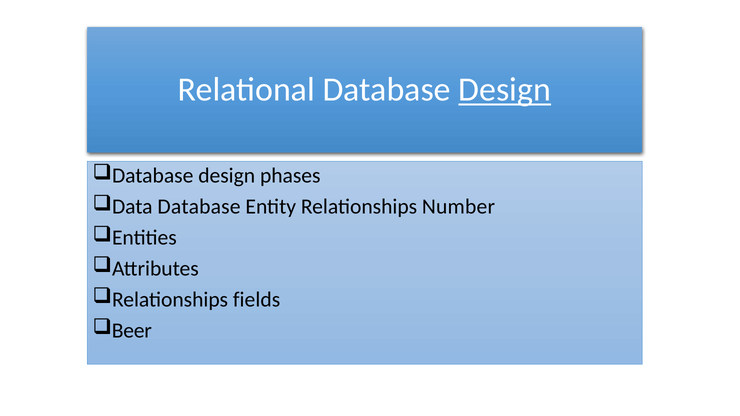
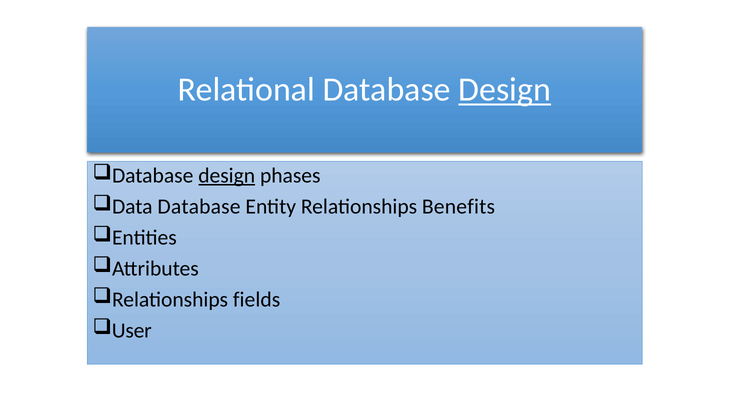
design at (227, 176) underline: none -> present
Number: Number -> Benefits
Beer: Beer -> User
